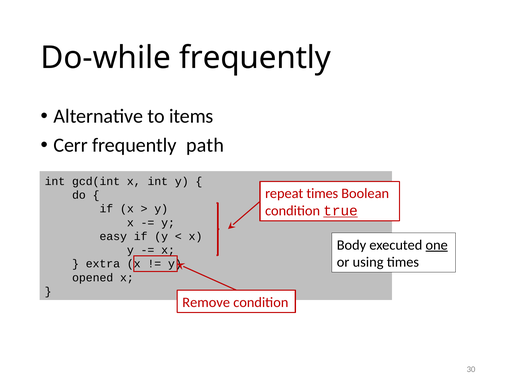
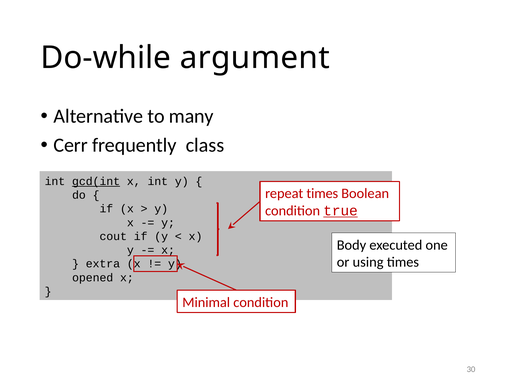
Do-while frequently: frequently -> argument
items: items -> many
path: path -> class
gcd(int underline: none -> present
easy: easy -> cout
one underline: present -> none
Remove: Remove -> Minimal
